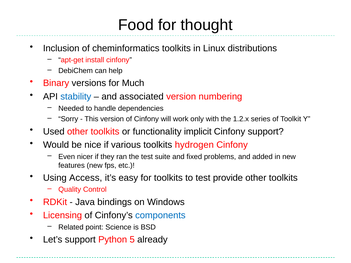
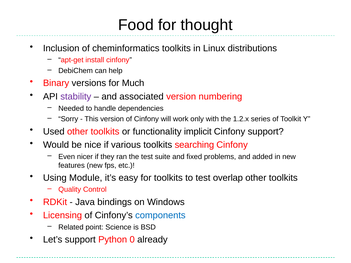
stability colour: blue -> purple
hydrogen: hydrogen -> searching
Access: Access -> Module
provide: provide -> overlap
5: 5 -> 0
